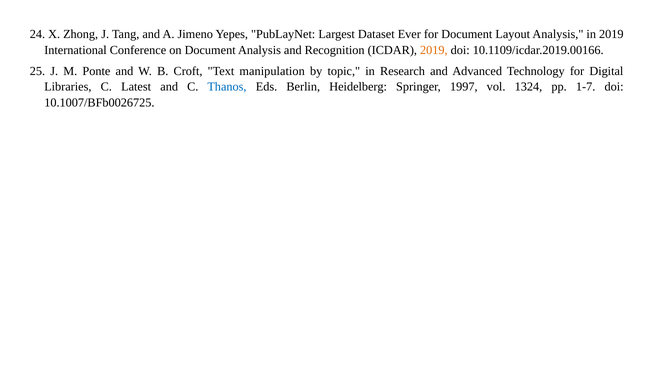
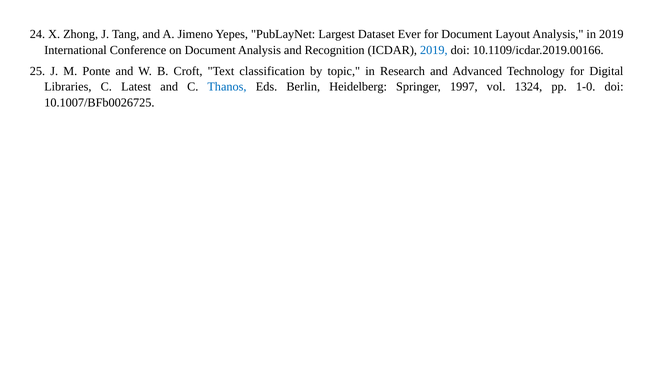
2019 at (434, 50) colour: orange -> blue
manipulation: manipulation -> classification
1-7: 1-7 -> 1-0
